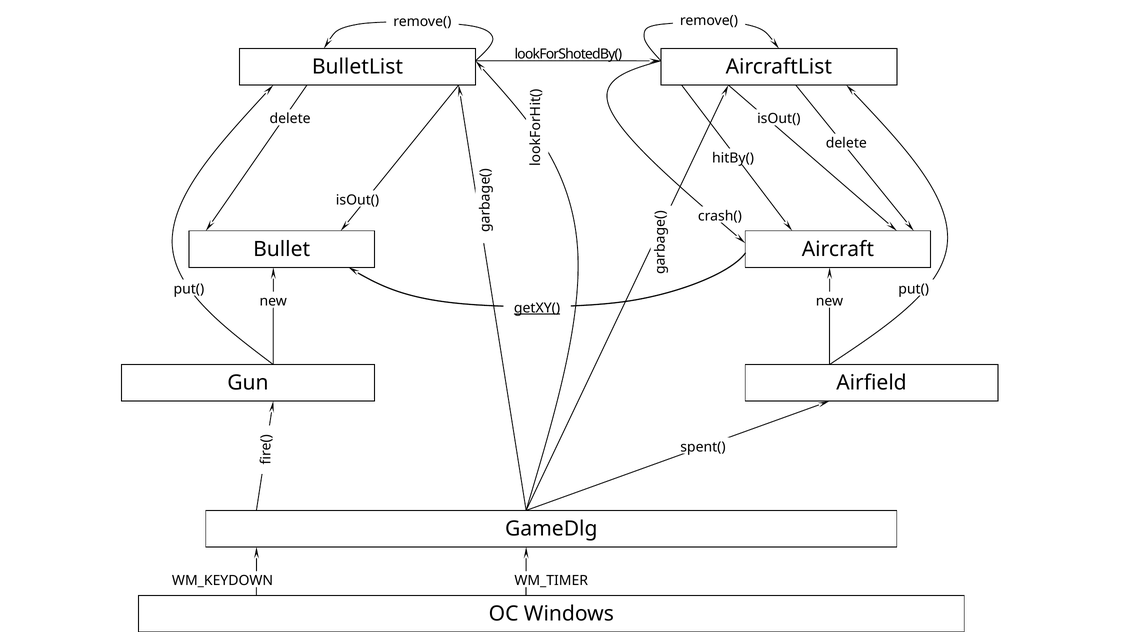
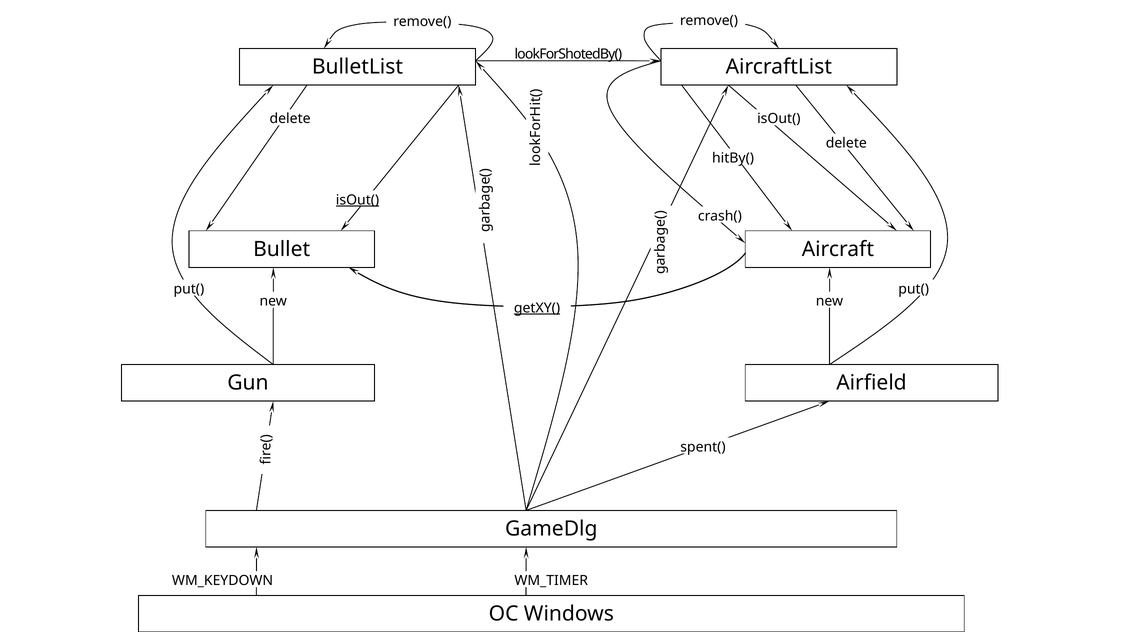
isOut( at (358, 200) underline: none -> present
